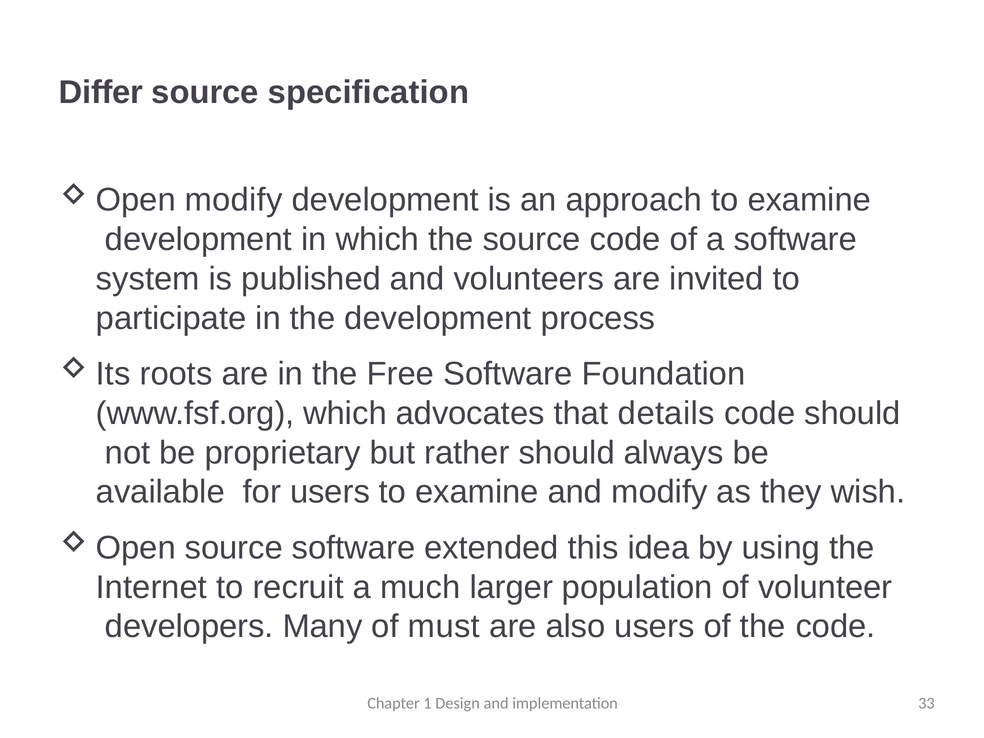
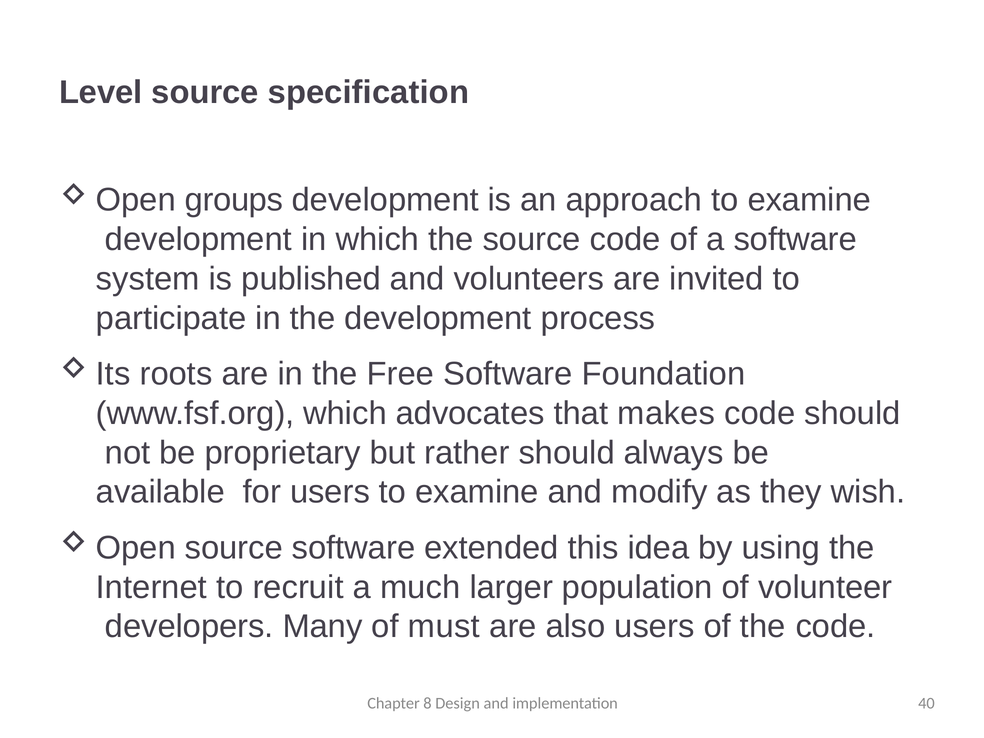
Differ: Differ -> Level
modify at (234, 200): modify -> groups
details: details -> makes
1: 1 -> 8
33: 33 -> 40
